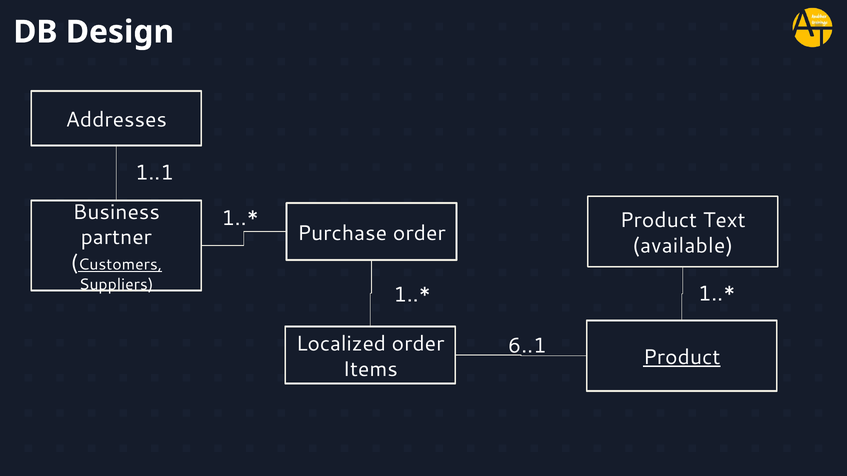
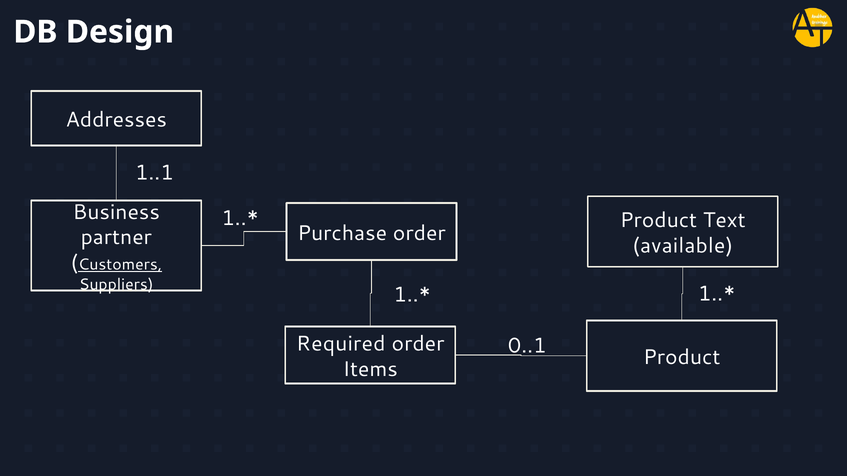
Localized: Localized -> Required
6..1: 6..1 -> 0..1
Product at (682, 358) underline: present -> none
